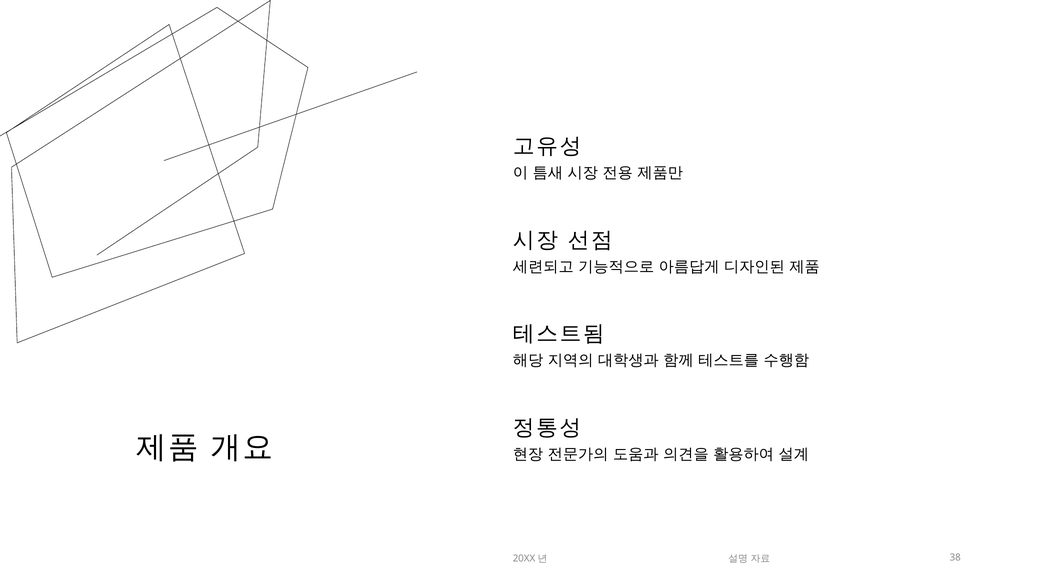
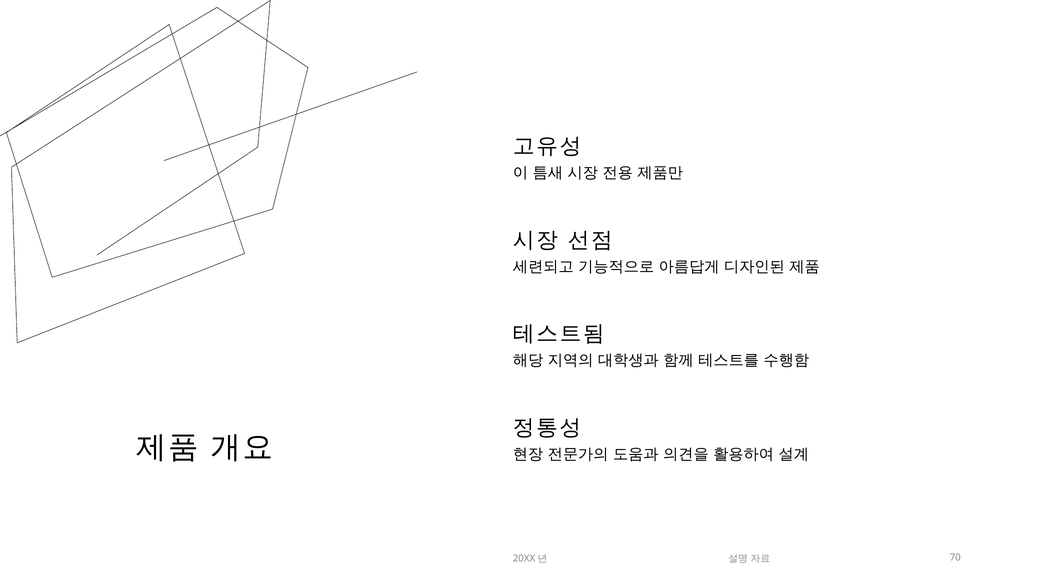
38: 38 -> 70
